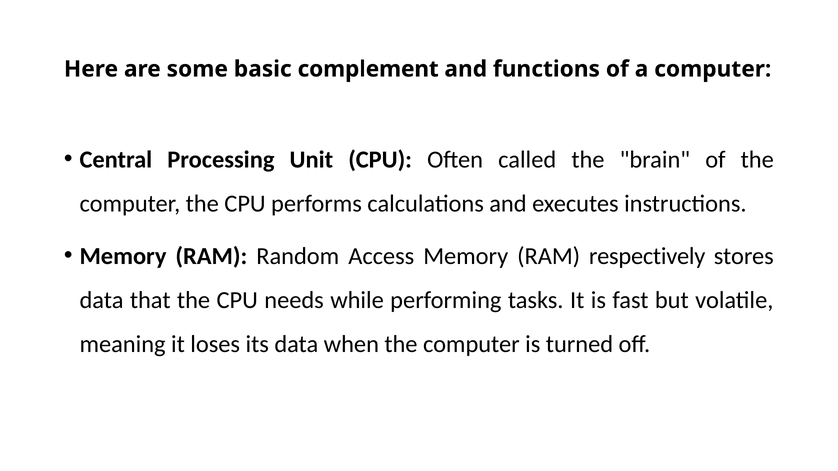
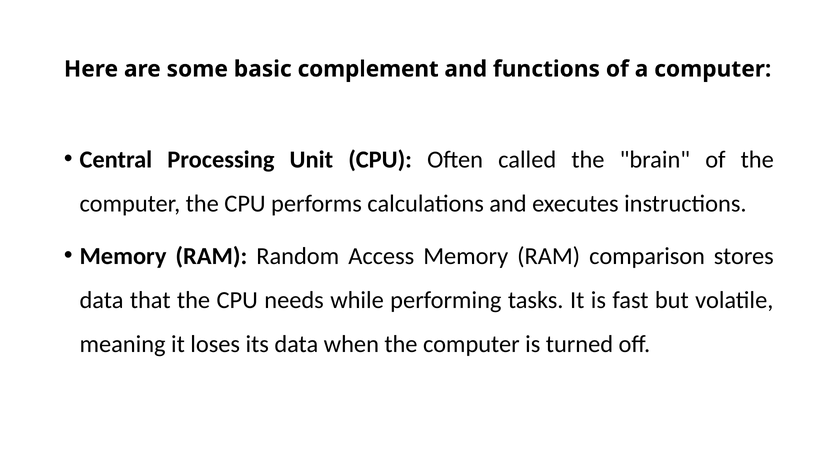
respectively: respectively -> comparison
